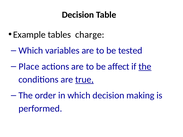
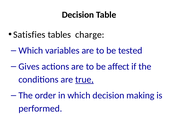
Example: Example -> Satisfies
Place: Place -> Gives
the at (145, 67) underline: present -> none
